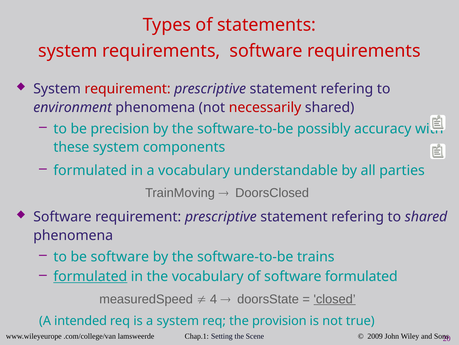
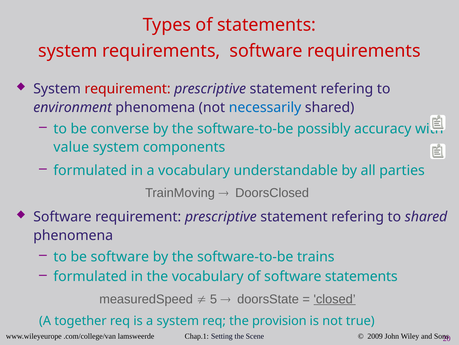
necessarily colour: red -> blue
precision: precision -> converse
these: these -> value
formulated at (90, 276) underline: present -> none
software formulated: formulated -> statements
4: 4 -> 5
intended: intended -> together
